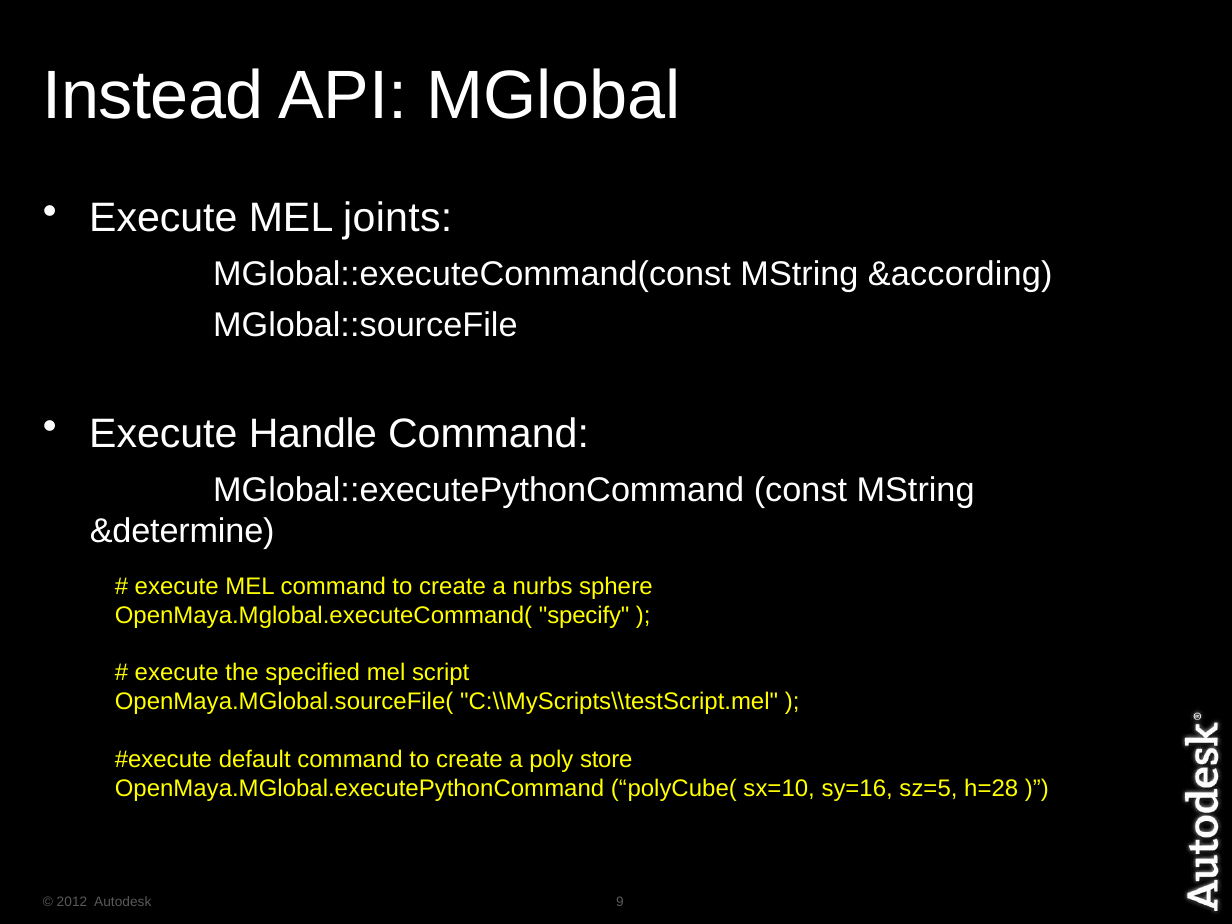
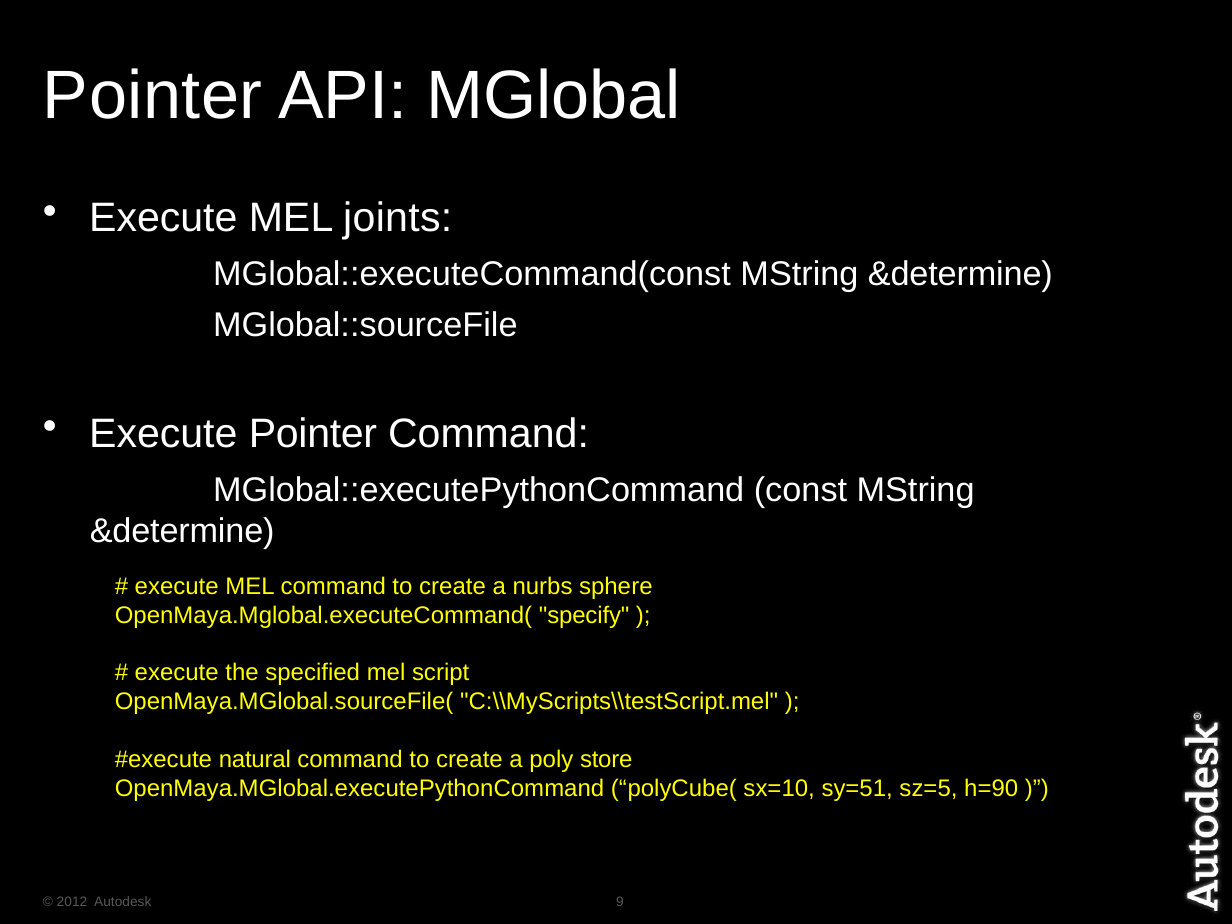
Instead at (153, 96): Instead -> Pointer
MGlobal::executeCommand(const MString &according: &according -> &determine
Execute Handle: Handle -> Pointer
default: default -> natural
sy=16: sy=16 -> sy=51
h=28: h=28 -> h=90
